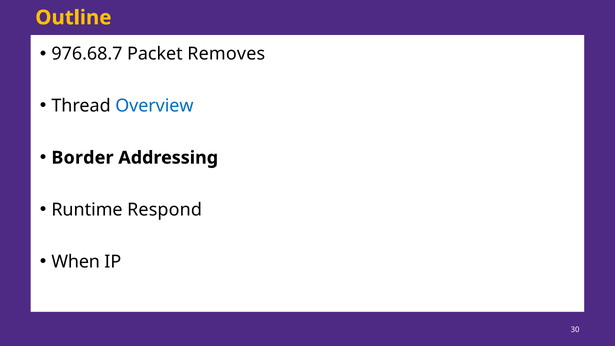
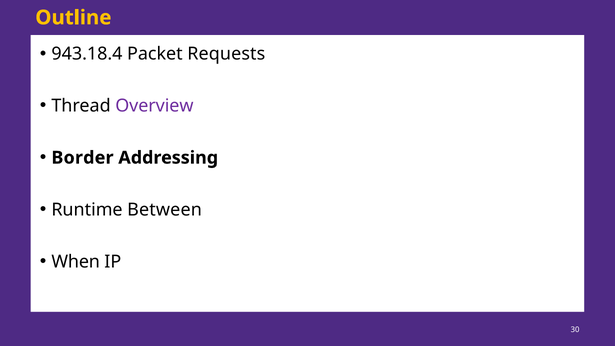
976.68.7: 976.68.7 -> 943.18.4
Removes: Removes -> Requests
Overview colour: blue -> purple
Respond: Respond -> Between
